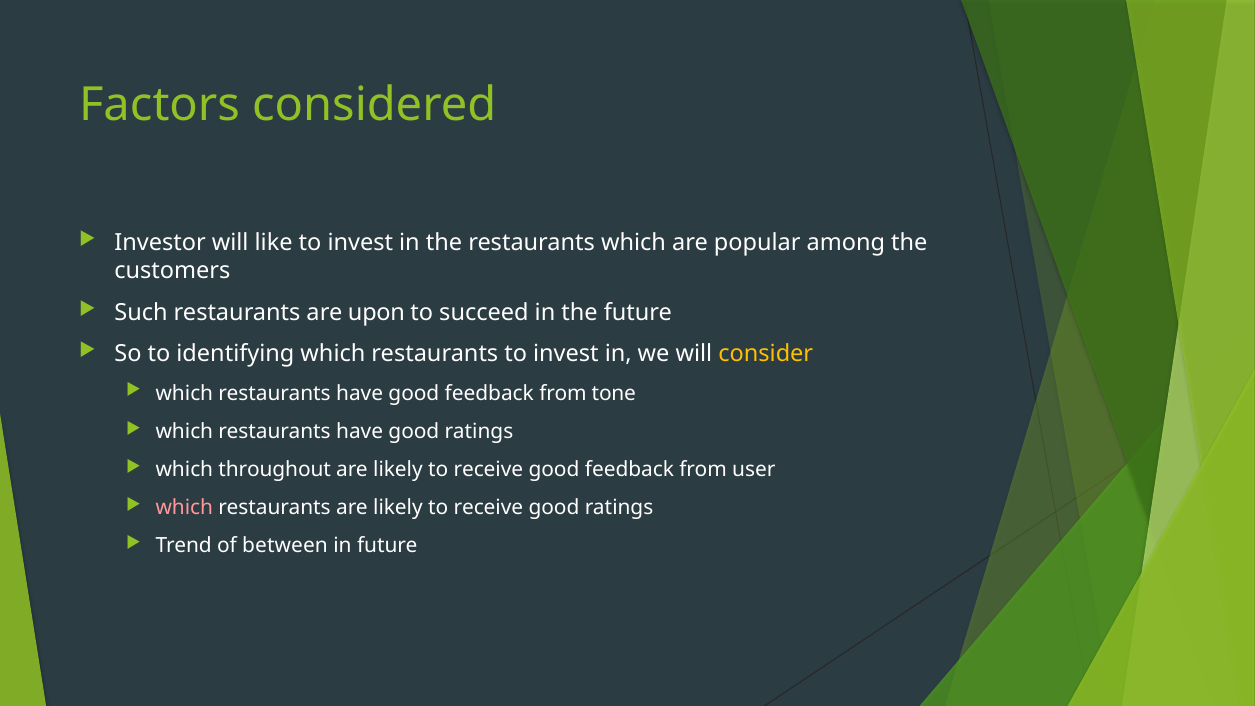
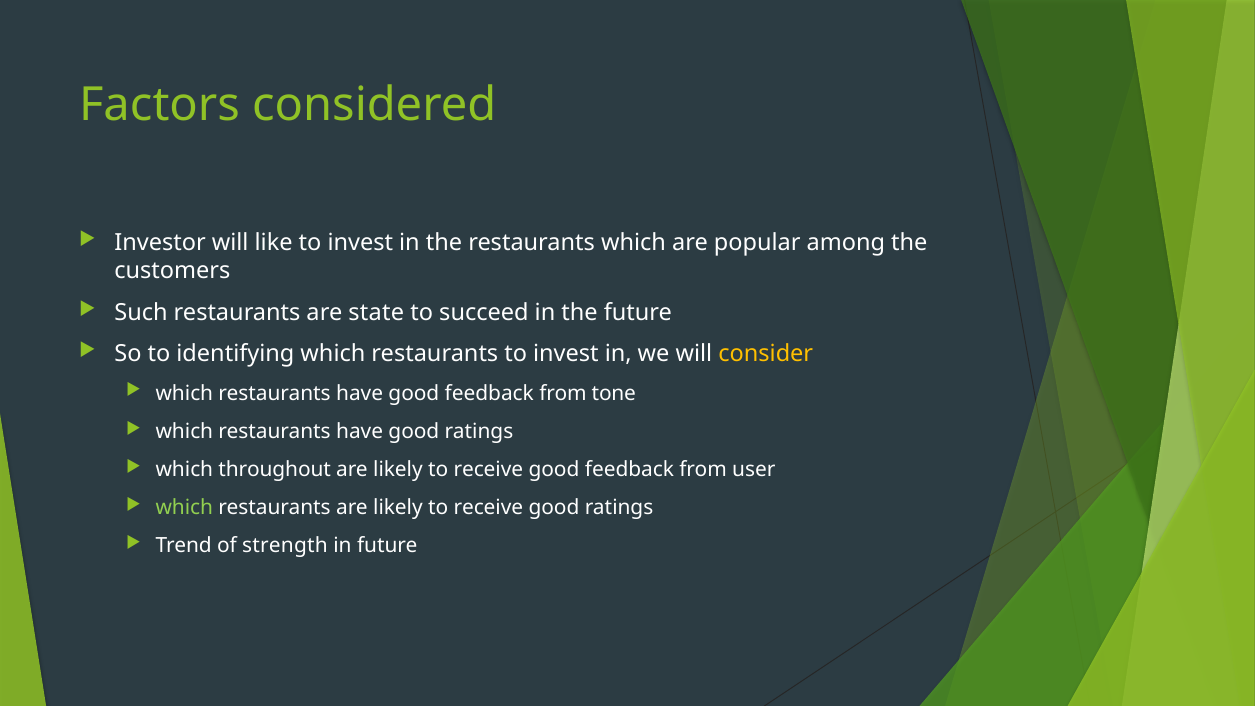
upon: upon -> state
which at (184, 508) colour: pink -> light green
between: between -> strength
